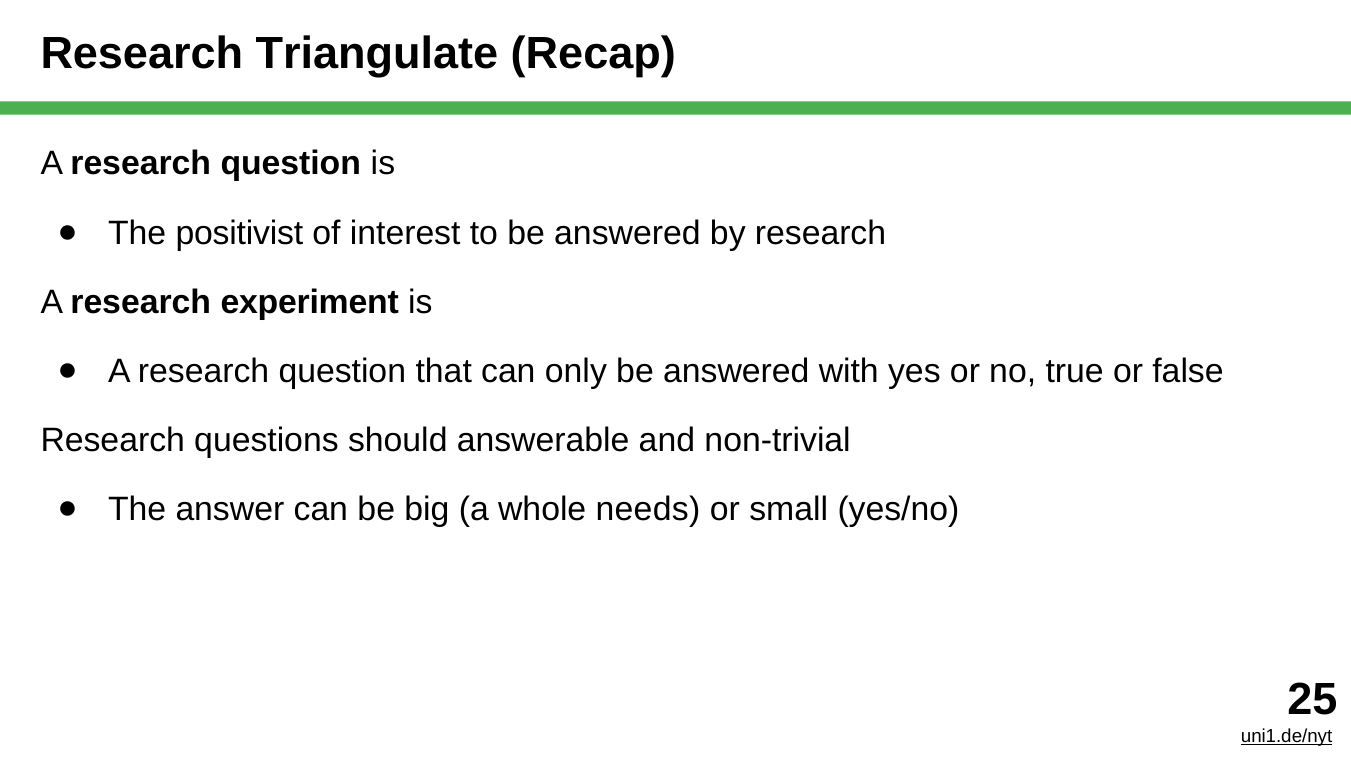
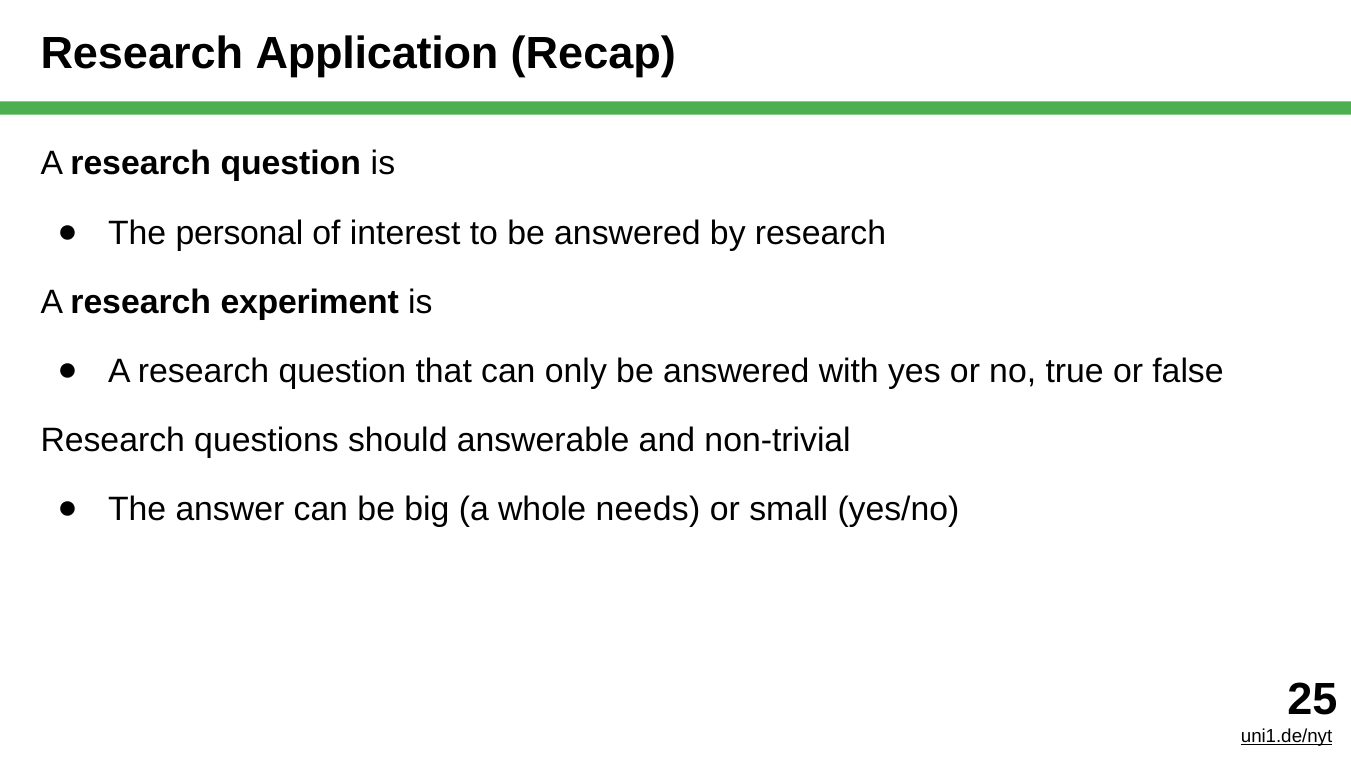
Triangulate: Triangulate -> Application
positivist: positivist -> personal
